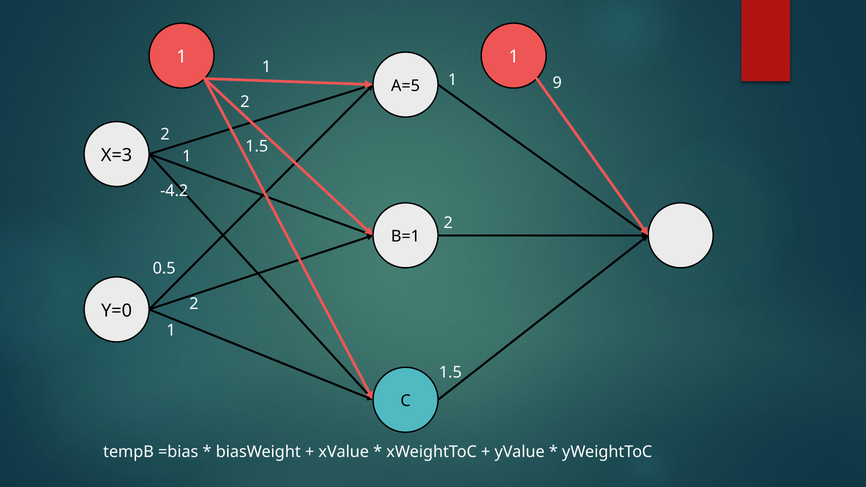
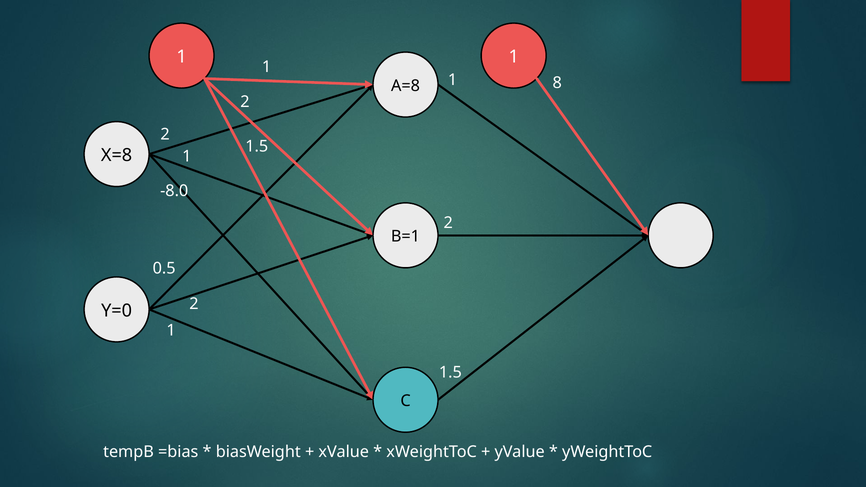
9: 9 -> 8
A=5: A=5 -> A=8
X=3: X=3 -> X=8
-4.2: -4.2 -> -8.0
